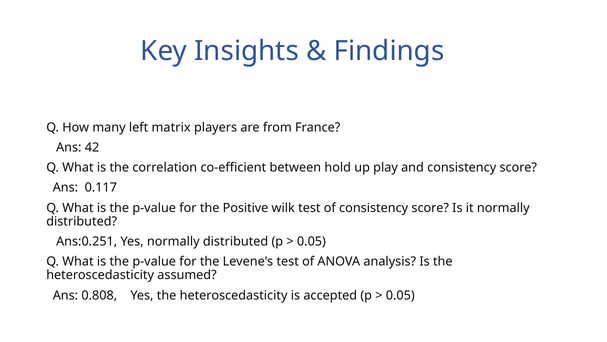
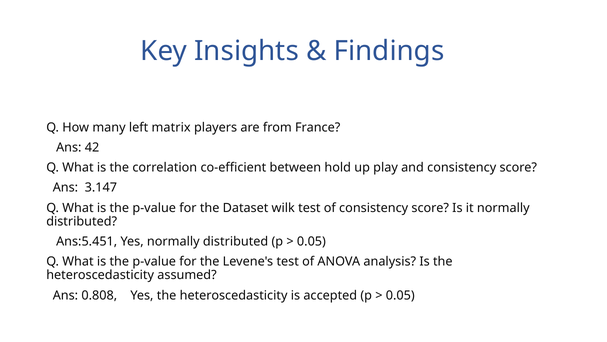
0.117: 0.117 -> 3.147
Positive: Positive -> Dataset
Ans:0.251: Ans:0.251 -> Ans:5.451
